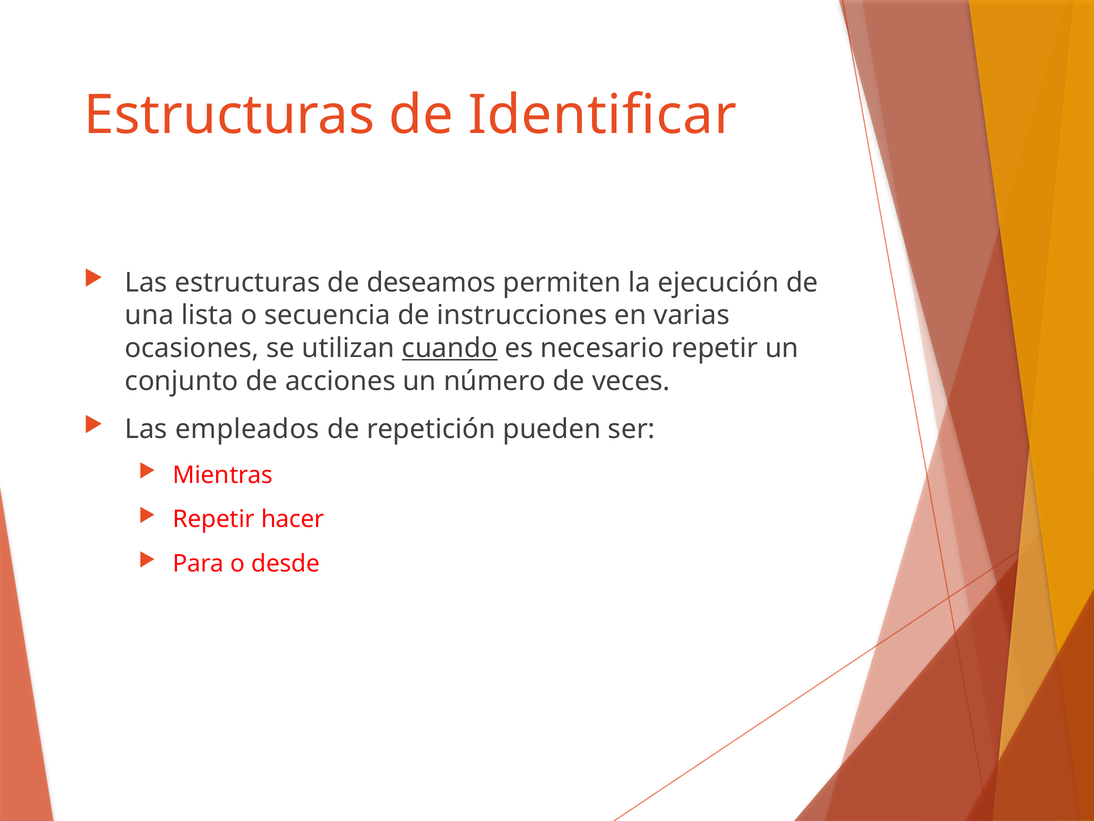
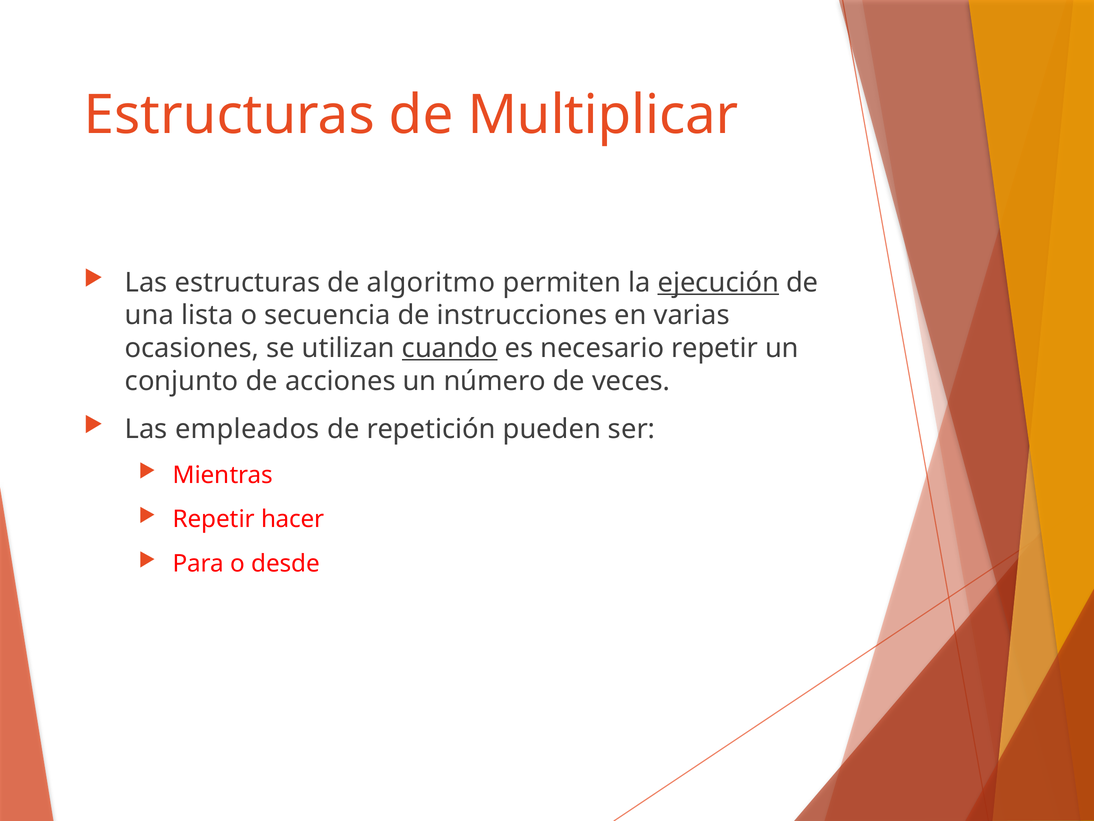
Identificar: Identificar -> Multiplicar
deseamos: deseamos -> algoritmo
ejecución underline: none -> present
